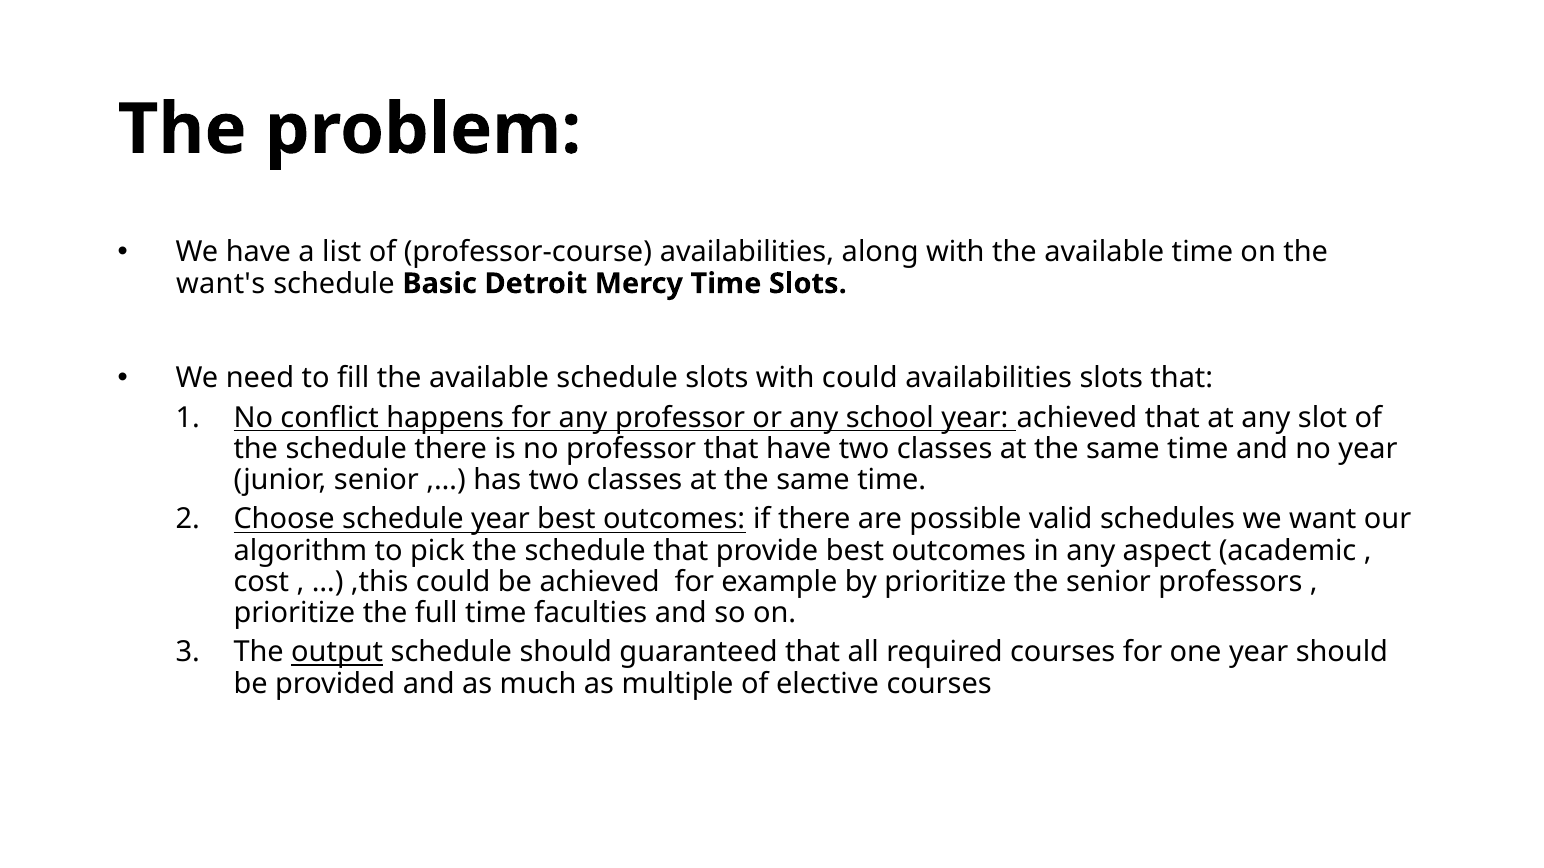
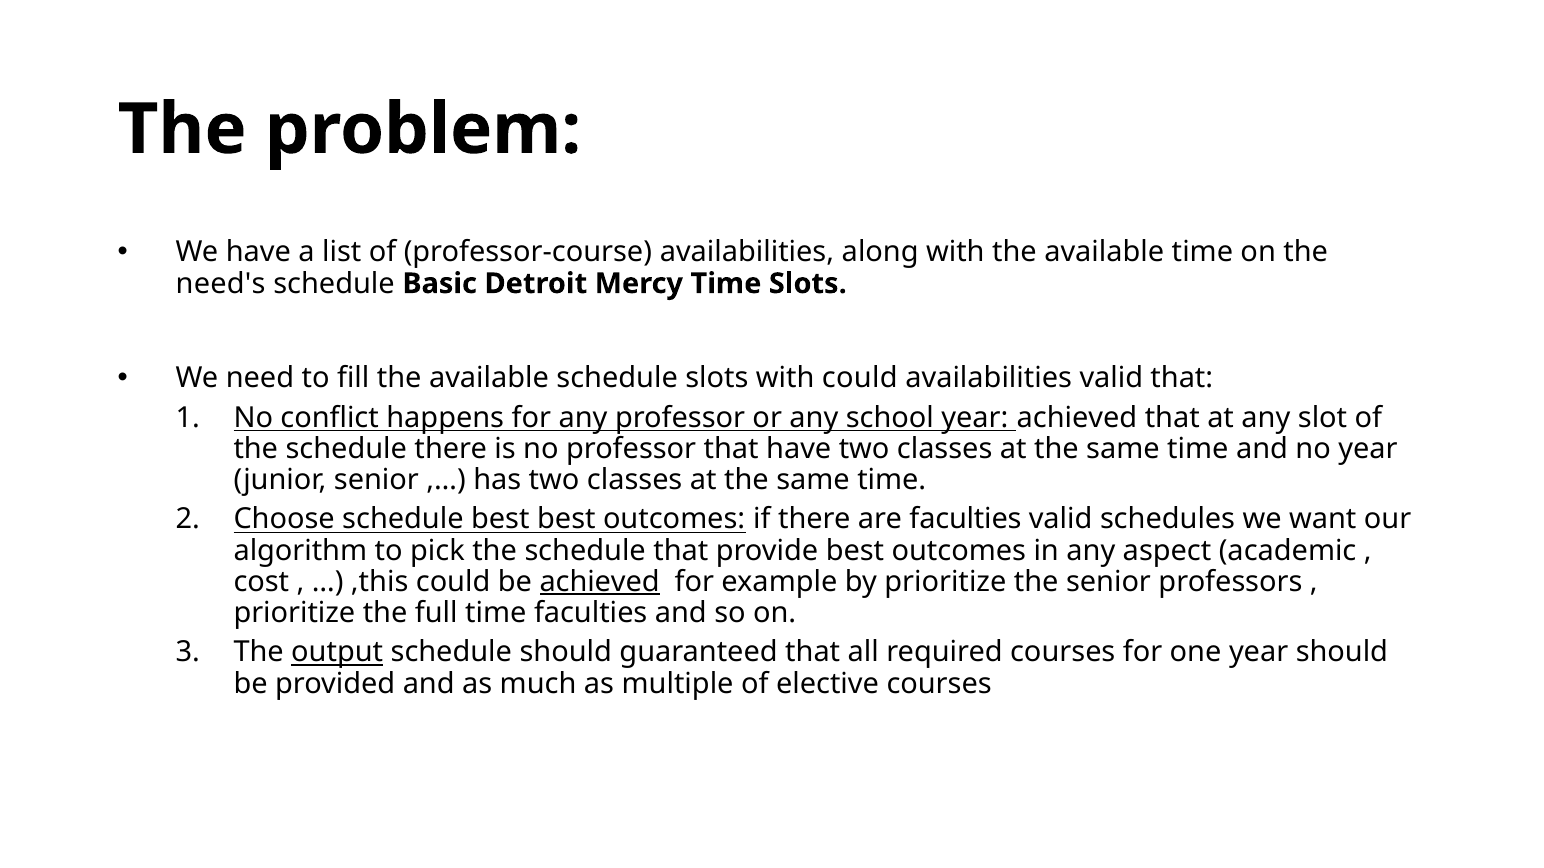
want's: want's -> need's
availabilities slots: slots -> valid
schedule year: year -> best
are possible: possible -> faculties
achieved at (600, 582) underline: none -> present
